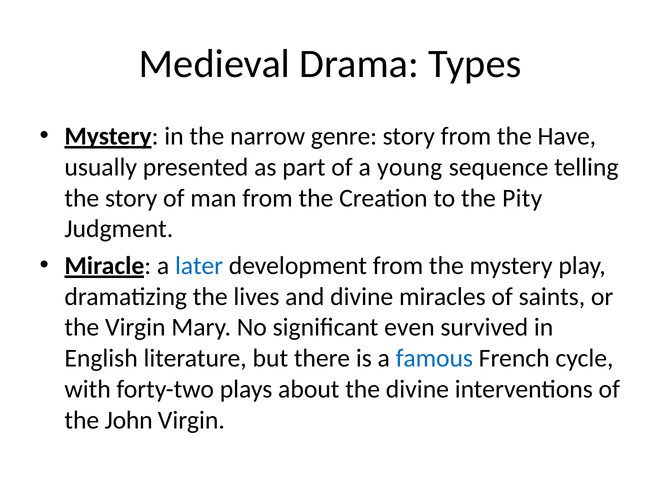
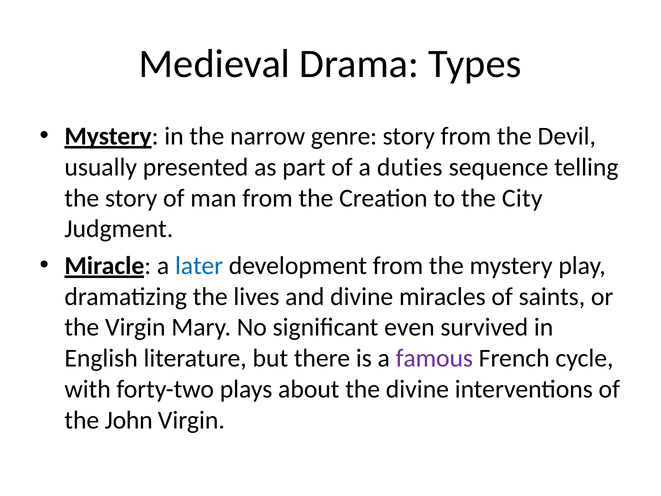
Have: Have -> Devil
young: young -> duties
Pity: Pity -> City
famous colour: blue -> purple
